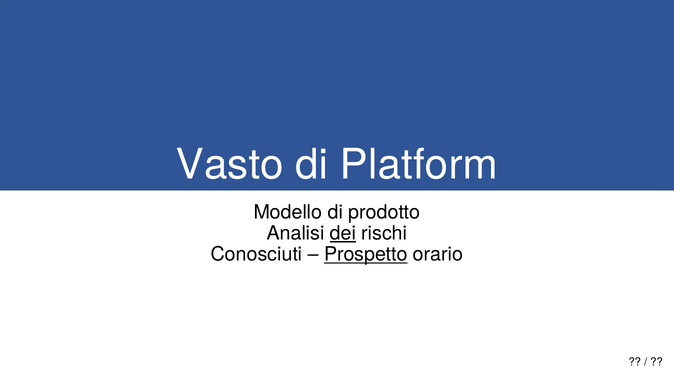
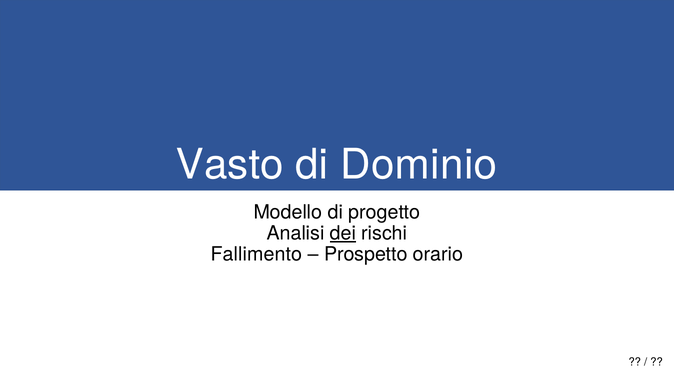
Platform: Platform -> Dominio
prodotto: prodotto -> progetto
Conosciuti: Conosciuti -> Fallimento
Prospetto underline: present -> none
